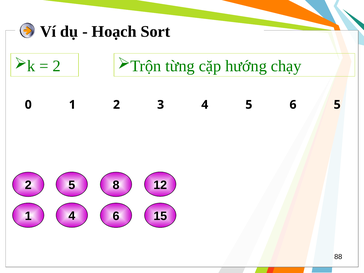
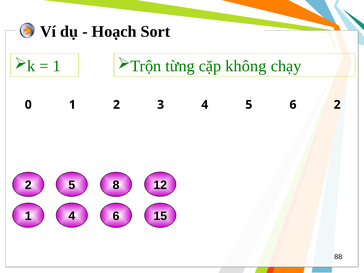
2 at (57, 66): 2 -> 1
hướng: hướng -> không
6 5: 5 -> 2
